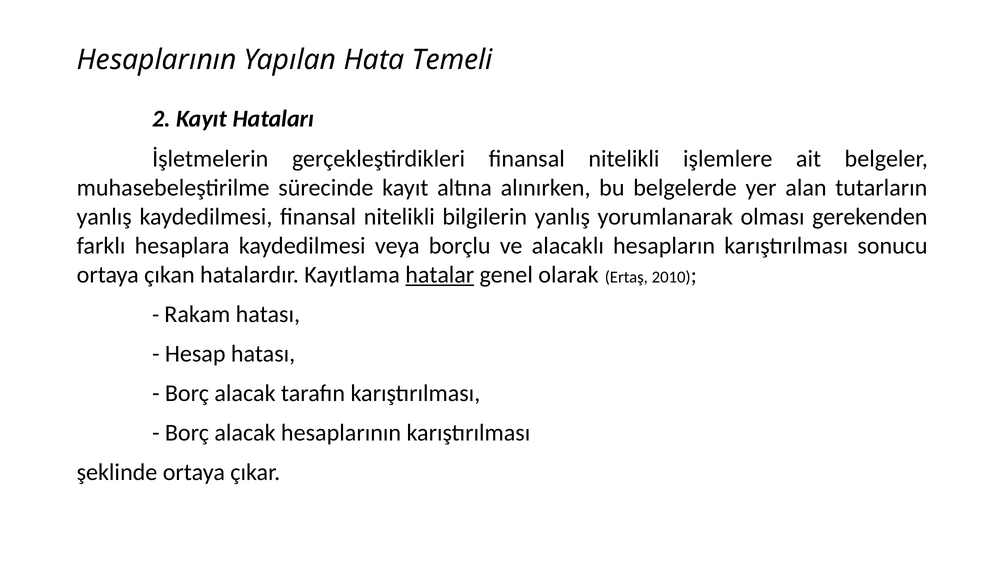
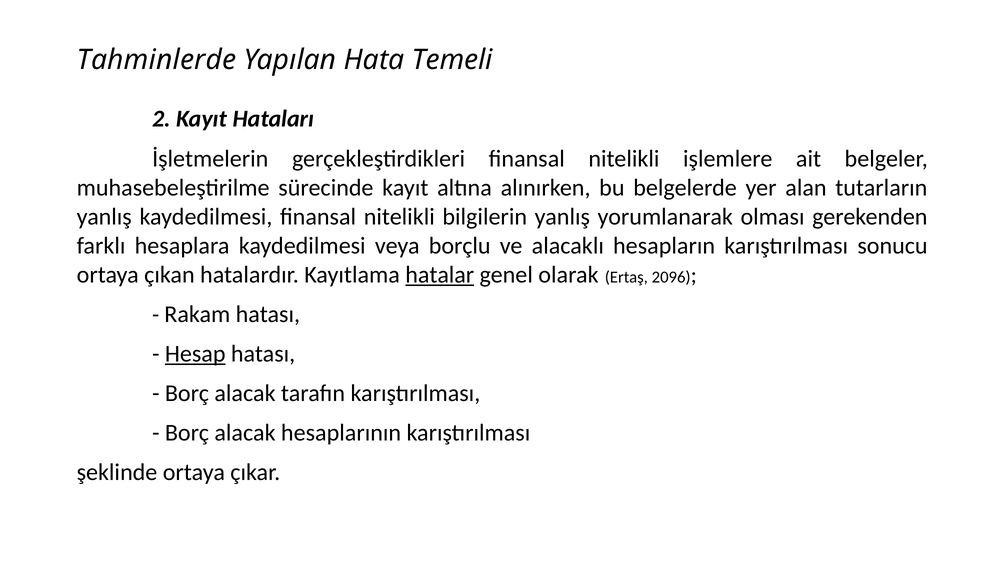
Hesaplarının at (157, 60): Hesaplarının -> Tahminlerde
2010: 2010 -> 2096
Hesap underline: none -> present
